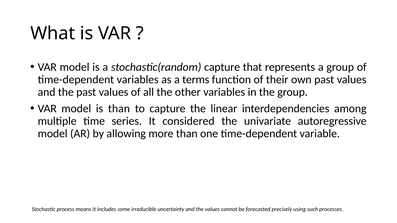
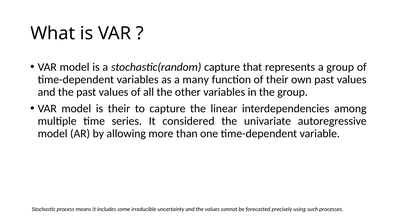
terms: terms -> many
is than: than -> their
